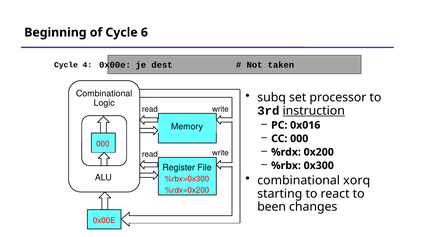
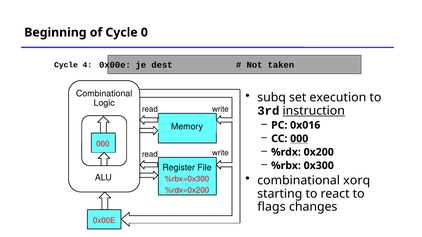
6: 6 -> 0
processor: processor -> execution
000 at (299, 139) underline: none -> present
been: been -> flags
